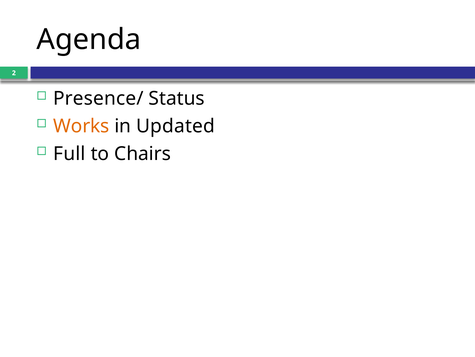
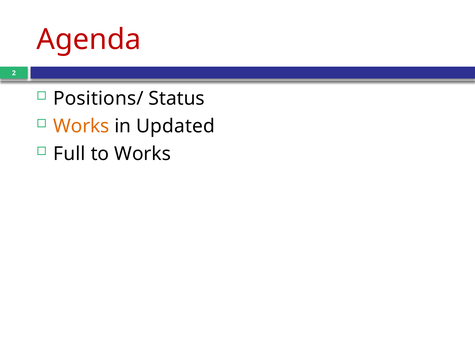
Agenda colour: black -> red
Presence/: Presence/ -> Positions/
to Chairs: Chairs -> Works
